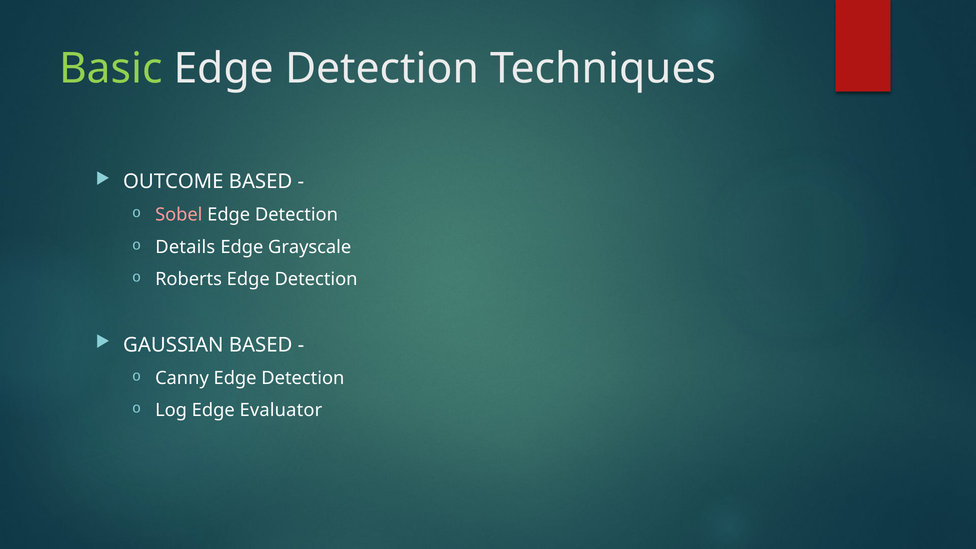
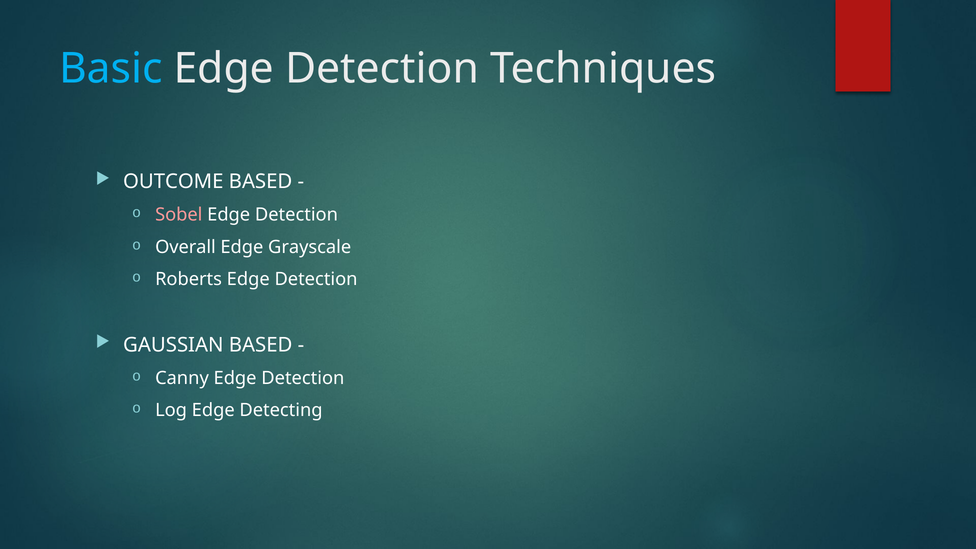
Basic colour: light green -> light blue
Details: Details -> Overall
Evaluator: Evaluator -> Detecting
